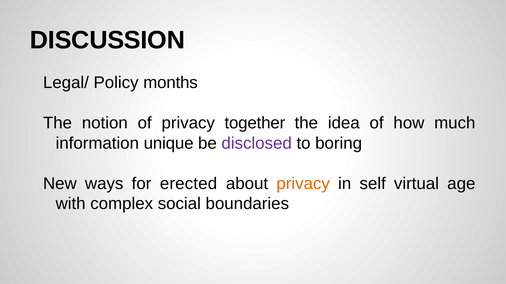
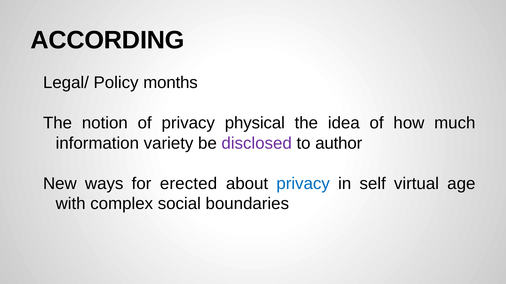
DISCUSSION: DISCUSSION -> ACCORDING
together: together -> physical
unique: unique -> variety
boring: boring -> author
privacy at (303, 184) colour: orange -> blue
